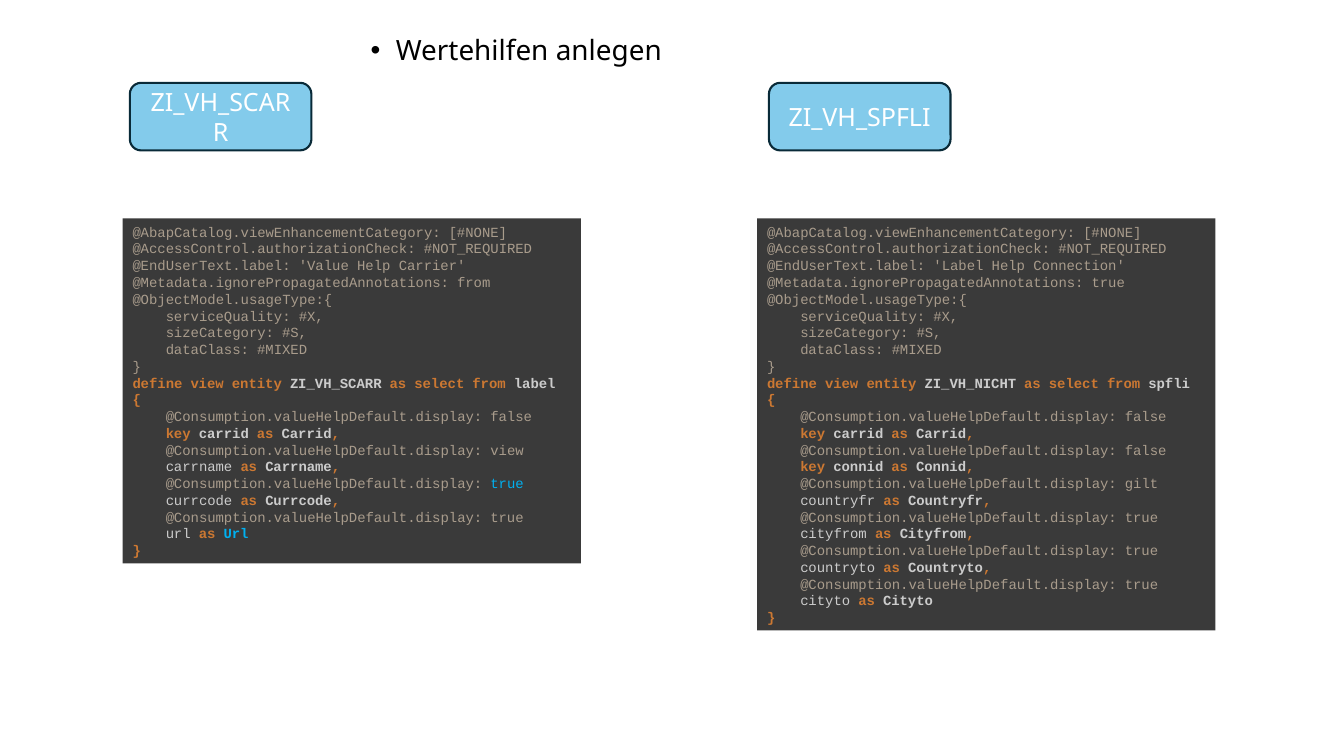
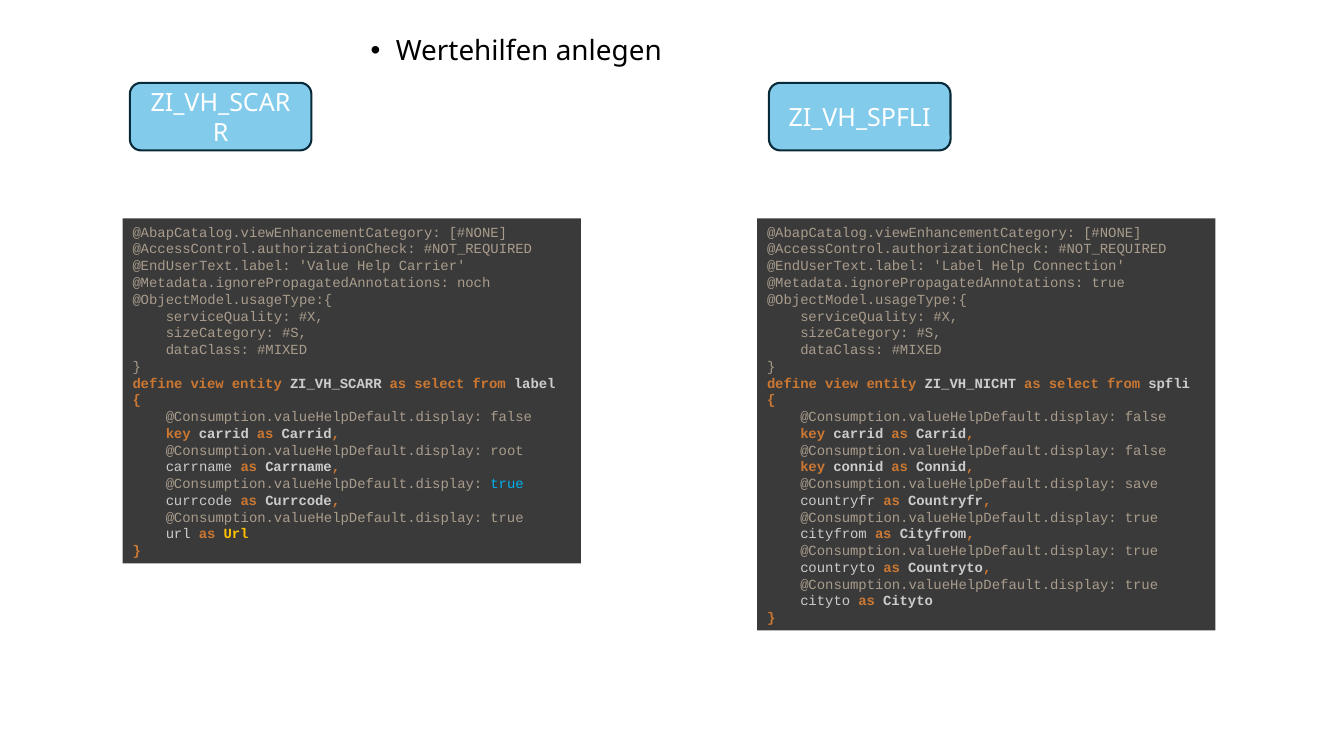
@Metadata.ignorePropagatedAnnotations from: from -> noch
@Consumption.valueHelpDefault.display view: view -> root
gilt: gilt -> save
Url at (236, 534) colour: light blue -> yellow
